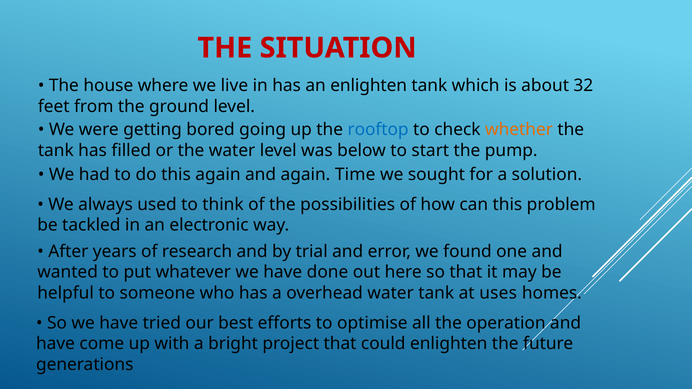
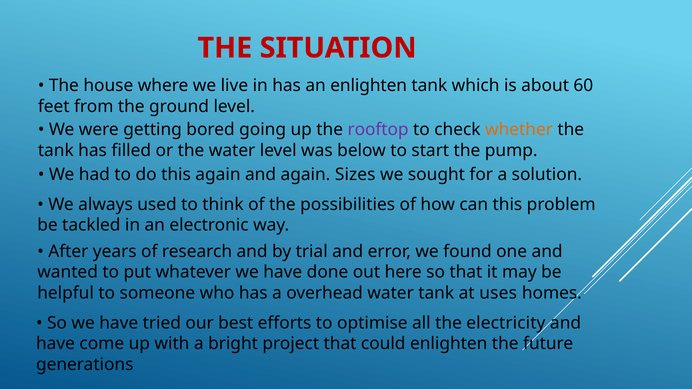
32: 32 -> 60
rooftop colour: blue -> purple
Time: Time -> Sizes
operation: operation -> electricity
